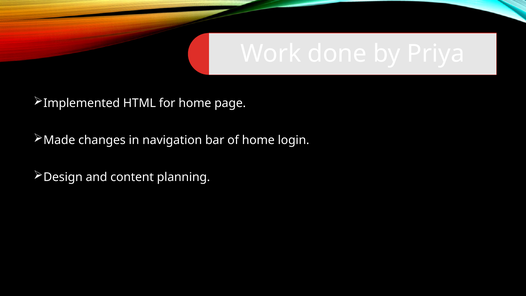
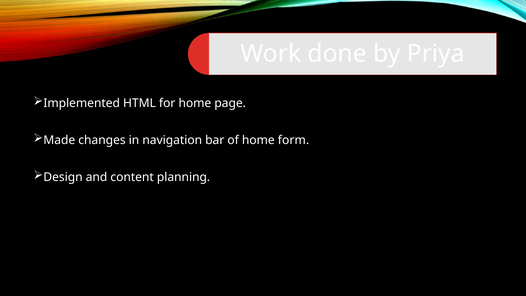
login: login -> form
